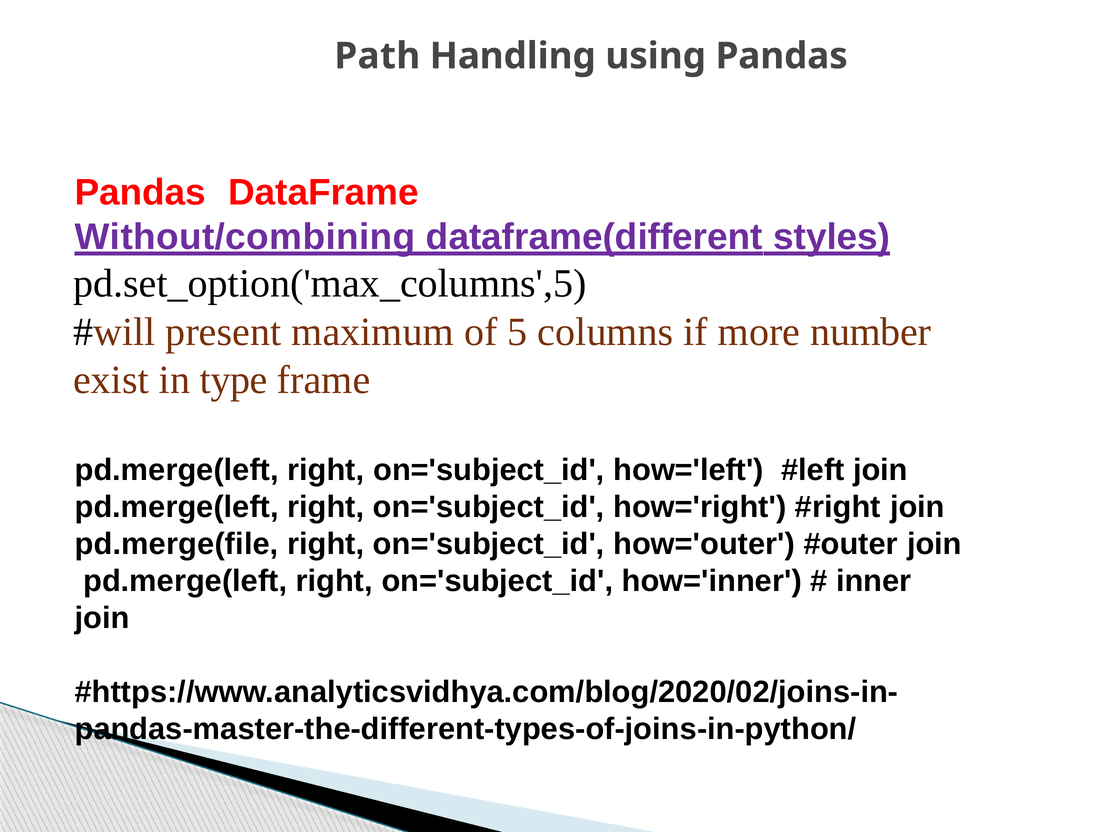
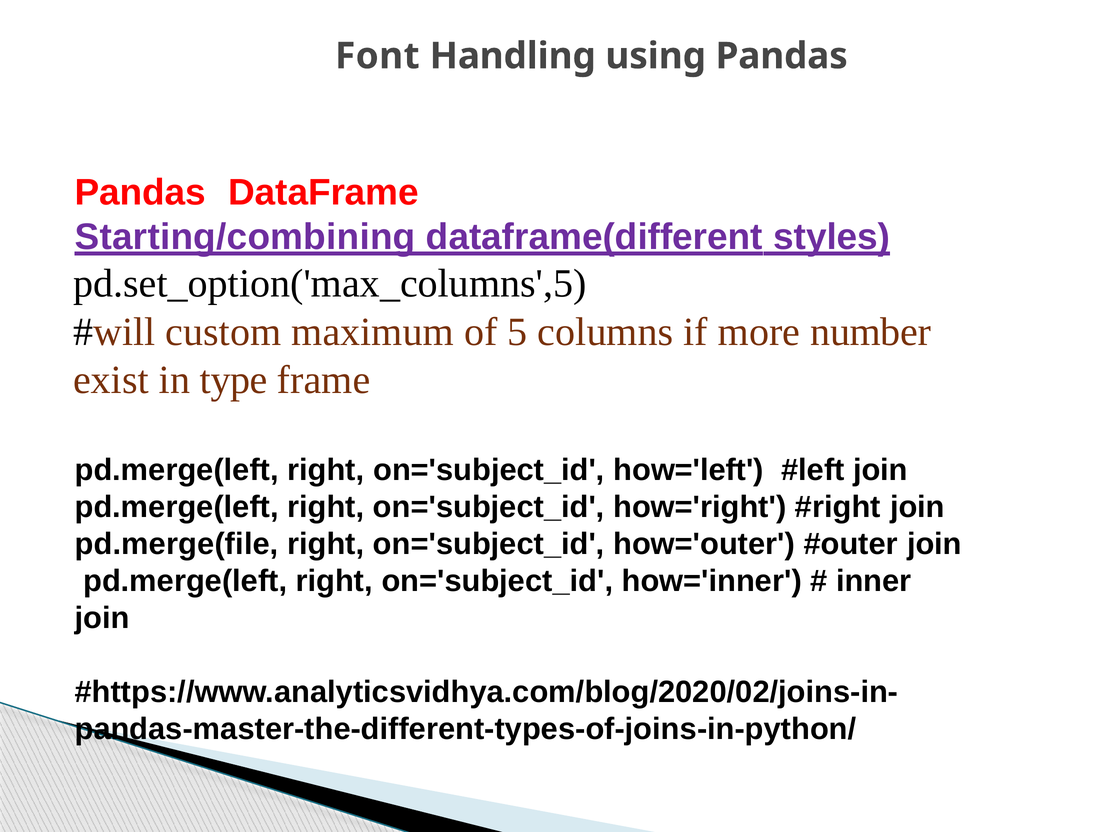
Path: Path -> Font
Without/combining: Without/combining -> Starting/combining
present: present -> custom
